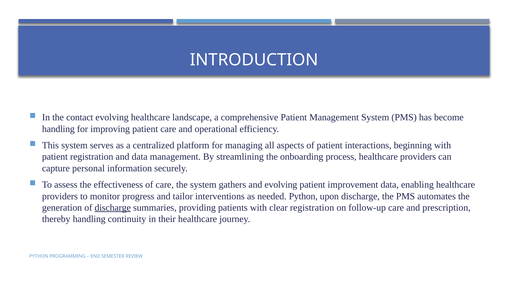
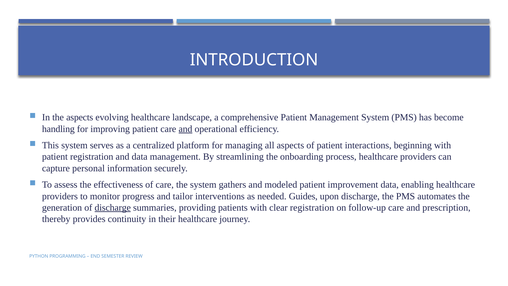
the contact: contact -> aspects
and at (185, 129) underline: none -> present
and evolving: evolving -> modeled
needed Python: Python -> Guides
thereby handling: handling -> provides
